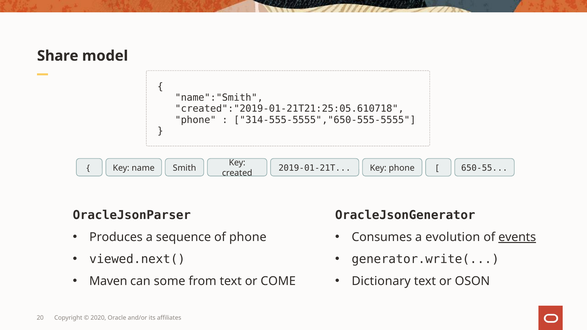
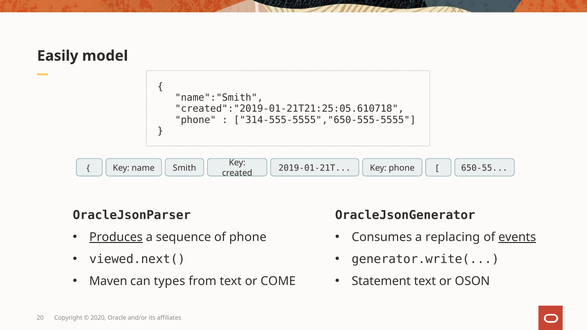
Share: Share -> Easily
Produces underline: none -> present
evolution: evolution -> replacing
some: some -> types
Dictionary: Dictionary -> Statement
